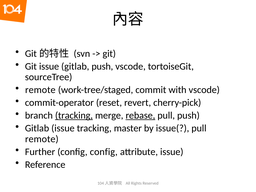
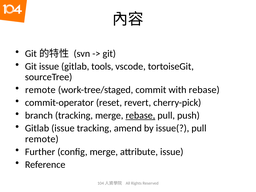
gitlab push: push -> tools
with vscode: vscode -> rebase
tracking at (74, 116) underline: present -> none
master: master -> amend
config config: config -> merge
